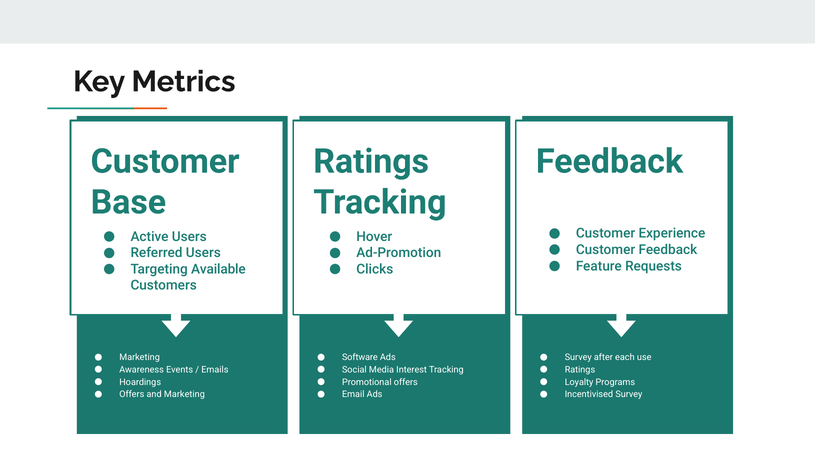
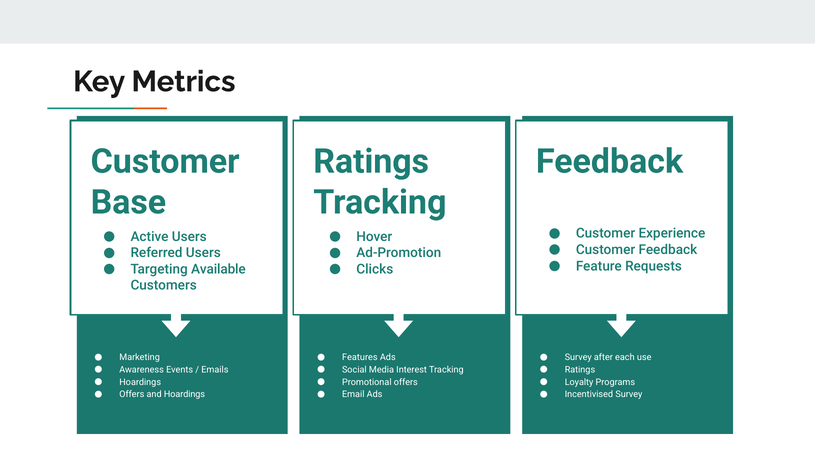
Software: Software -> Features
and Marketing: Marketing -> Hoardings
